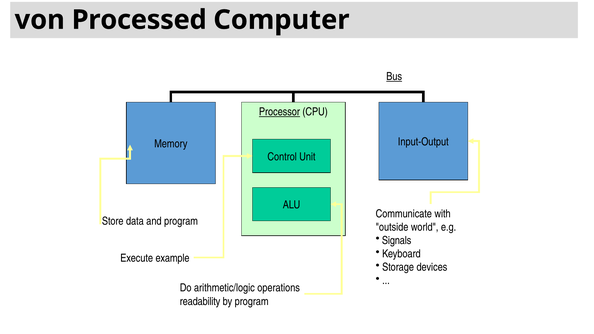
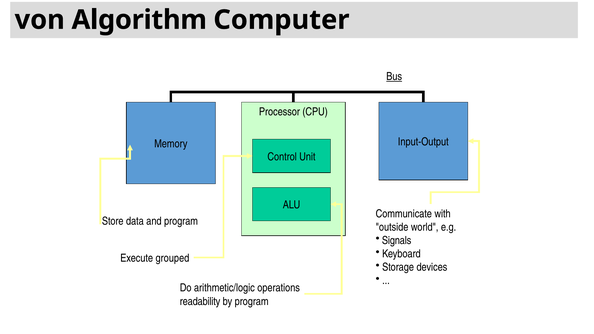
Processed: Processed -> Algorithm
Processor underline: present -> none
example: example -> grouped
